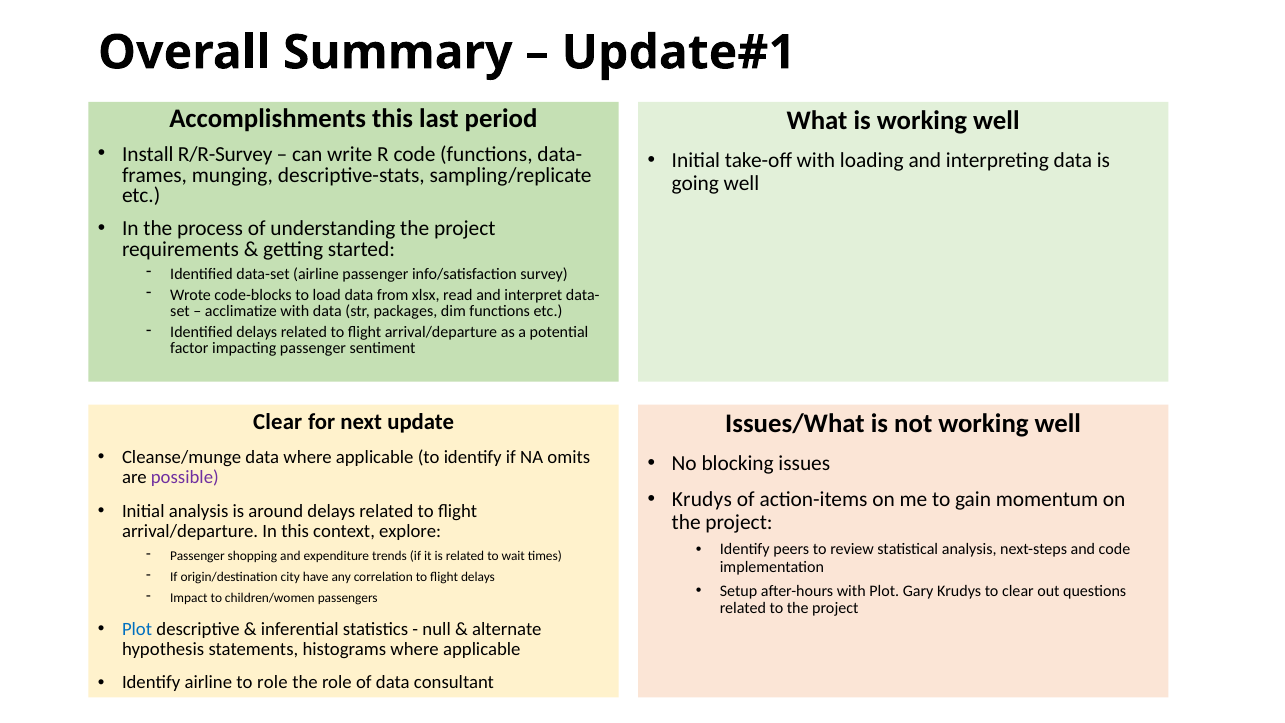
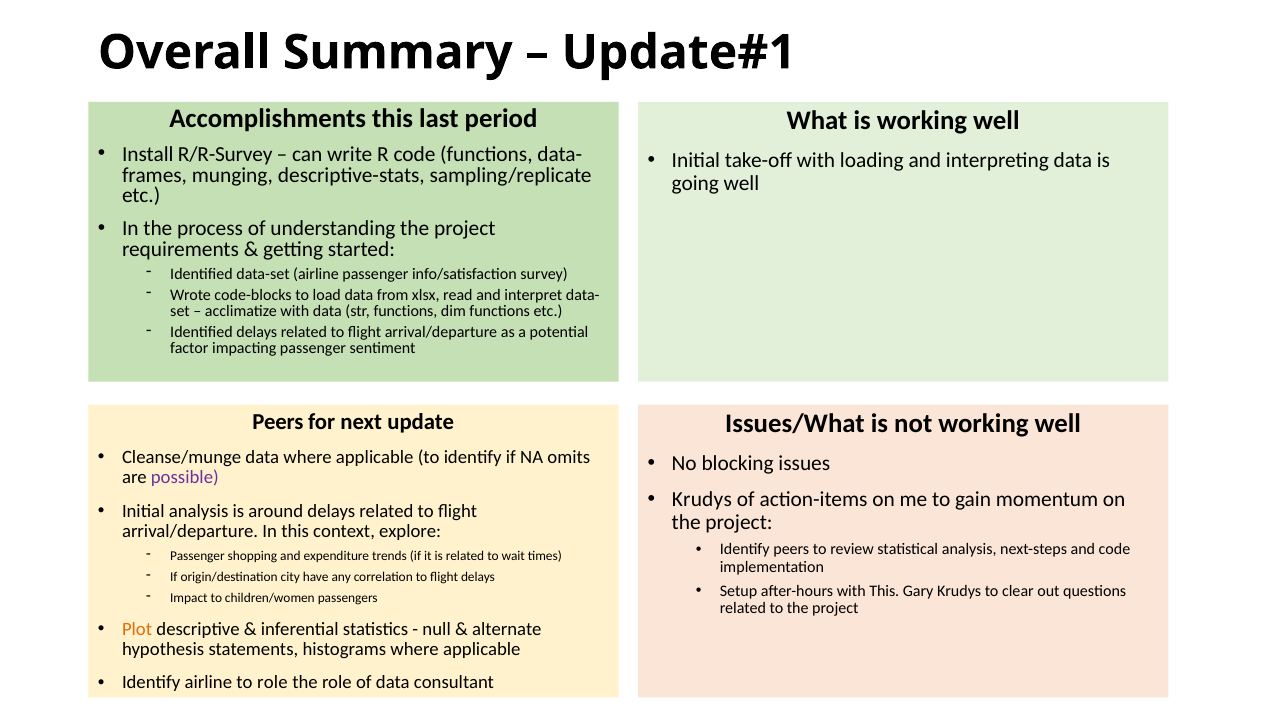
str packages: packages -> functions
Clear at (278, 421): Clear -> Peers
with Plot: Plot -> This
Plot at (137, 629) colour: blue -> orange
